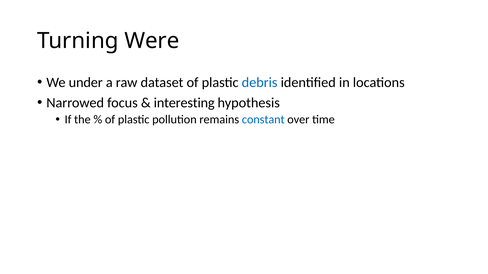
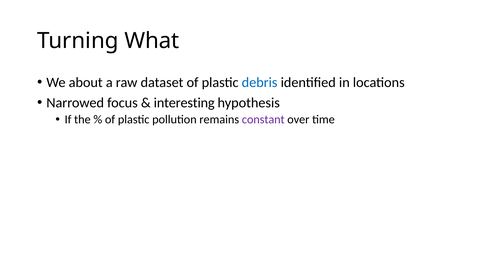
Were: Were -> What
under: under -> about
constant colour: blue -> purple
